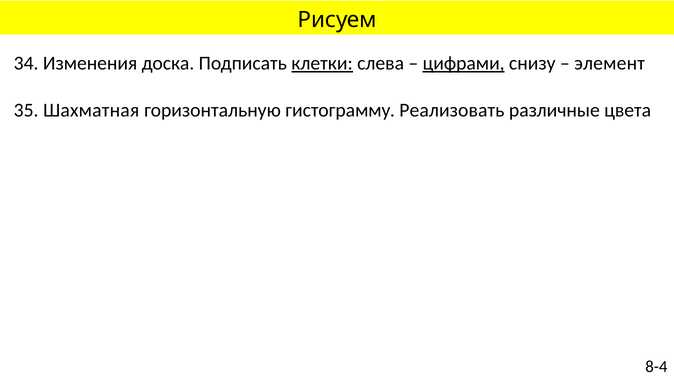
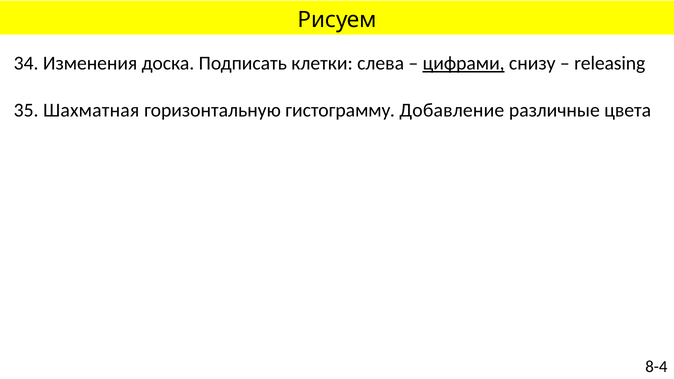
клетки underline: present -> none
элемент: элемент -> releasing
Реализовать: Реализовать -> Добавление
